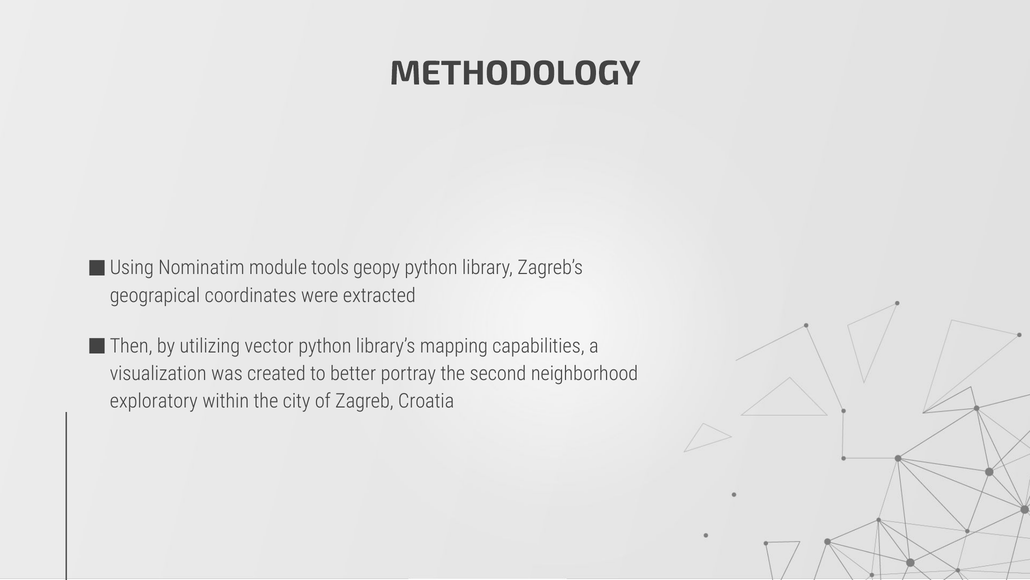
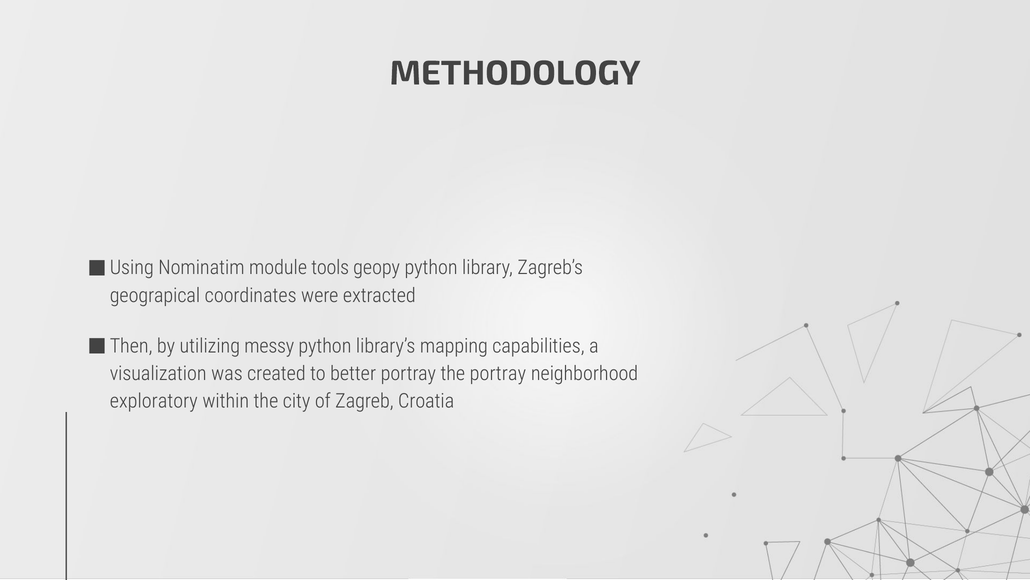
vector: vector -> messy
the second: second -> portray
